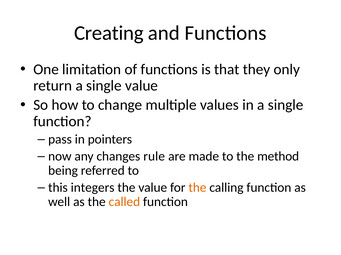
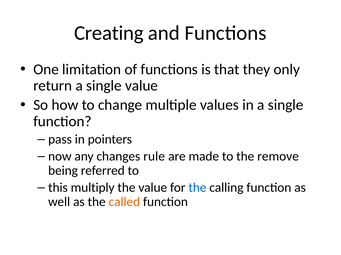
method: method -> remove
integers: integers -> multiply
the at (197, 188) colour: orange -> blue
